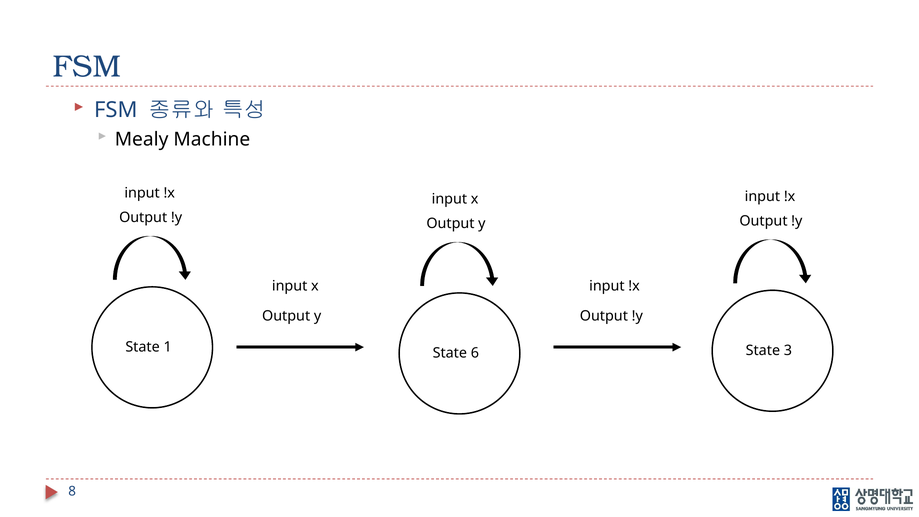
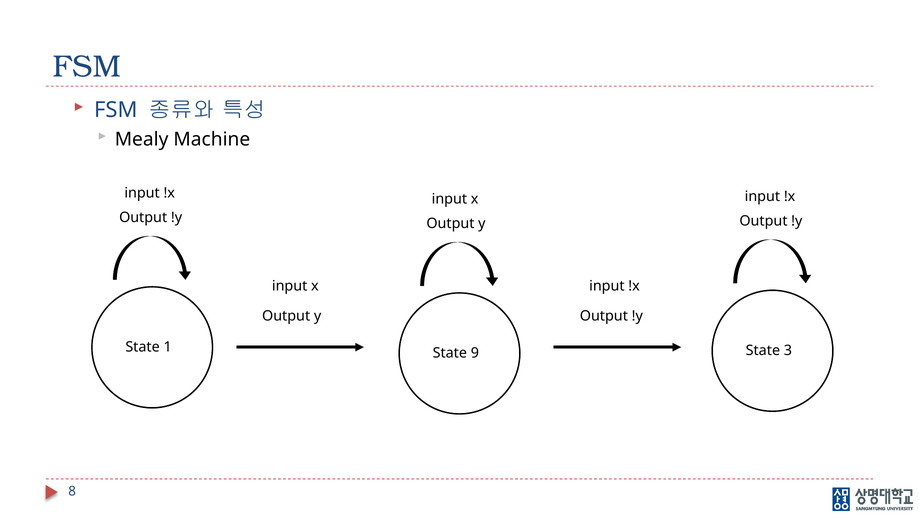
6: 6 -> 9
